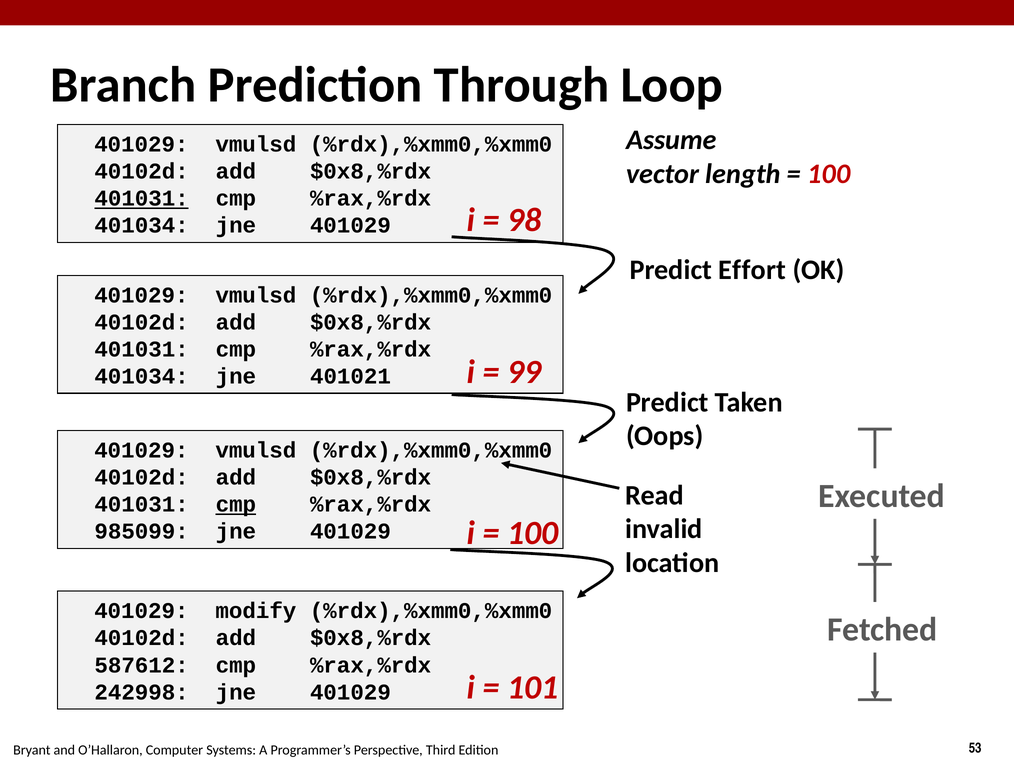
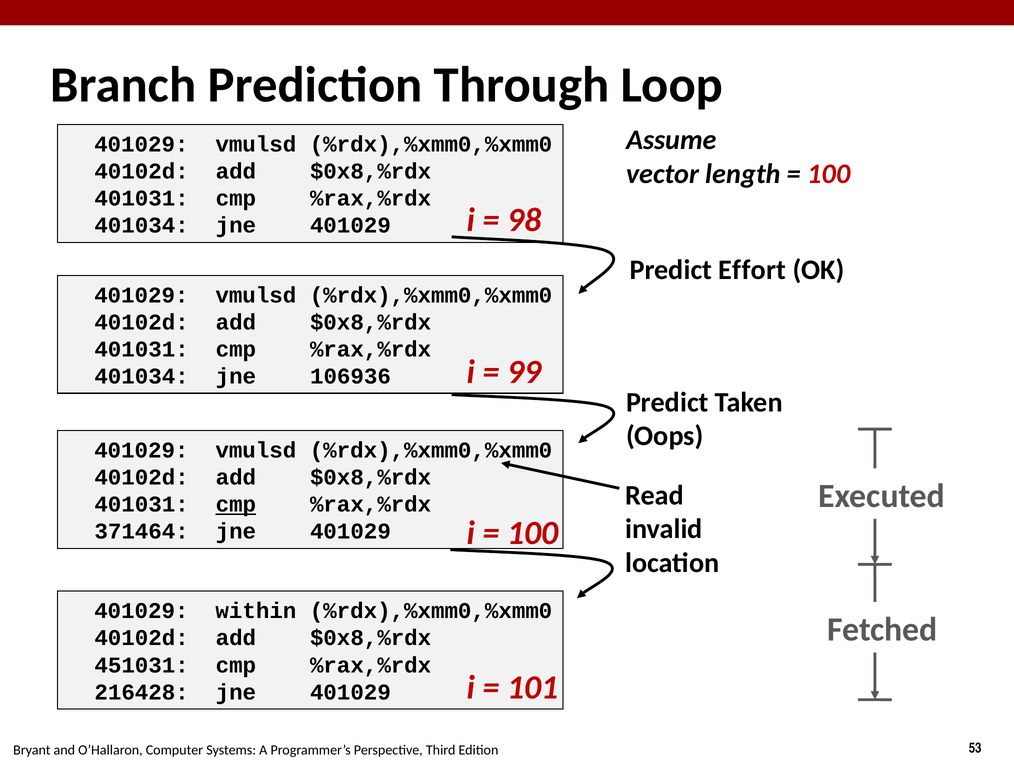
401031 at (142, 198) underline: present -> none
401021: 401021 -> 106936
985099: 985099 -> 371464
modify: modify -> within
587612: 587612 -> 451031
242998: 242998 -> 216428
